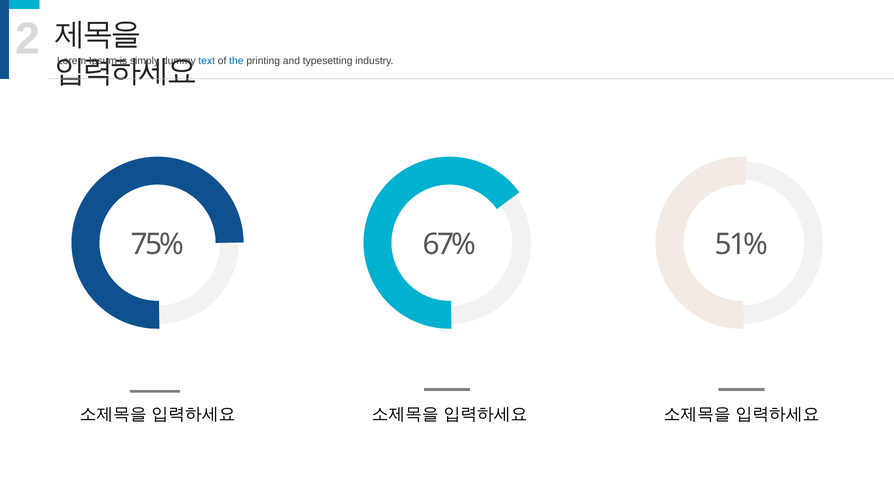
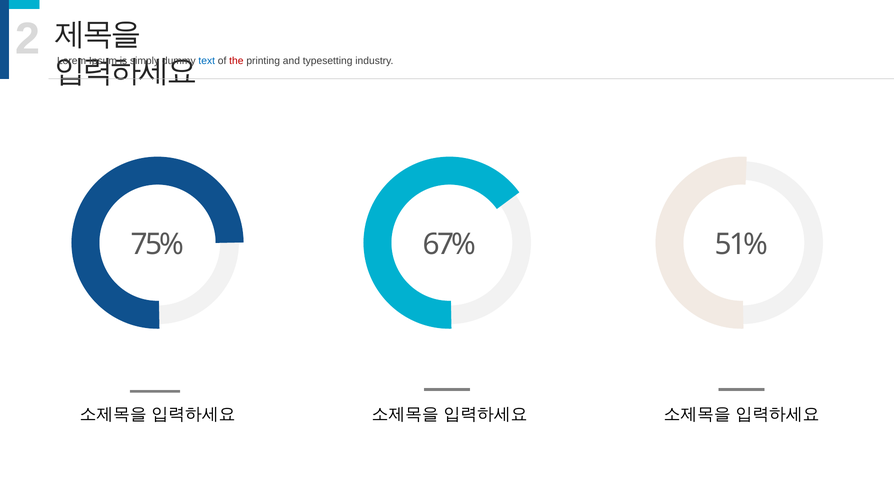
the colour: blue -> red
